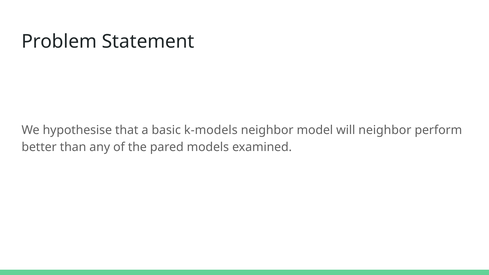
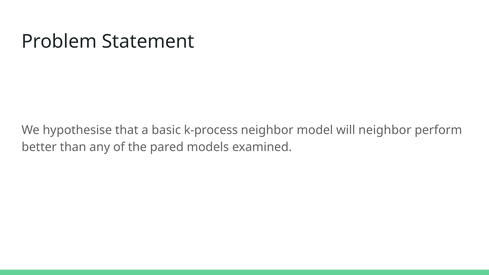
k-models: k-models -> k-process
